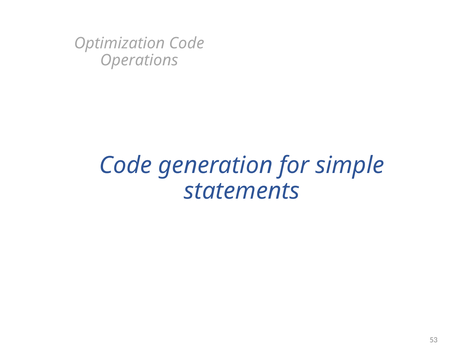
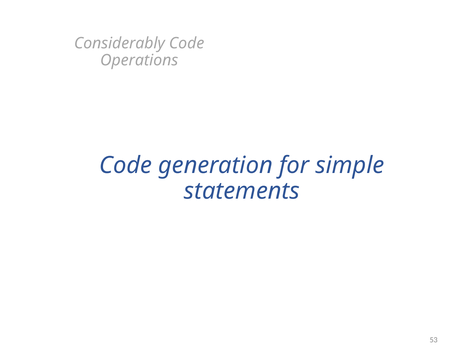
Optimization: Optimization -> Considerably
